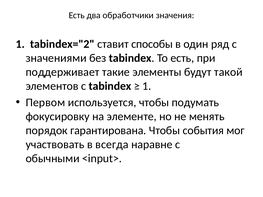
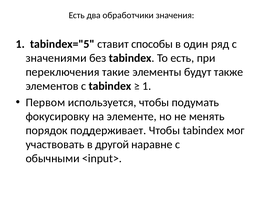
tabindex="2: tabindex="2 -> tabindex="5
поддерживает: поддерживает -> переключения
такой: такой -> также
гарантирована: гарантирована -> поддерживает
Чтобы события: события -> tabindex
всегда: всегда -> другой
